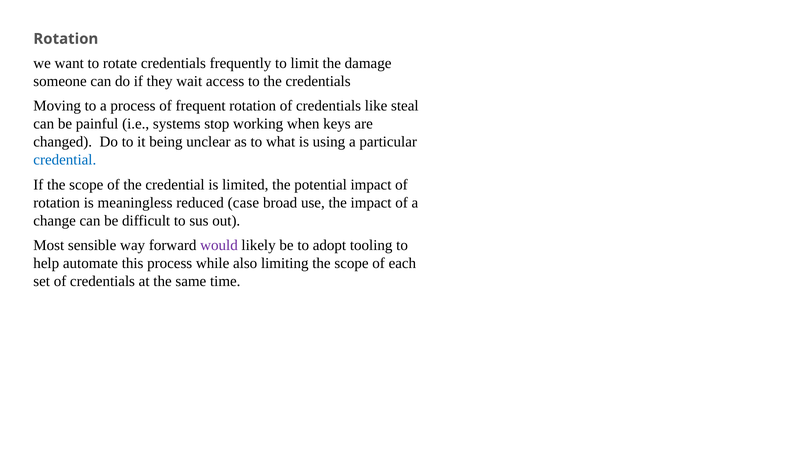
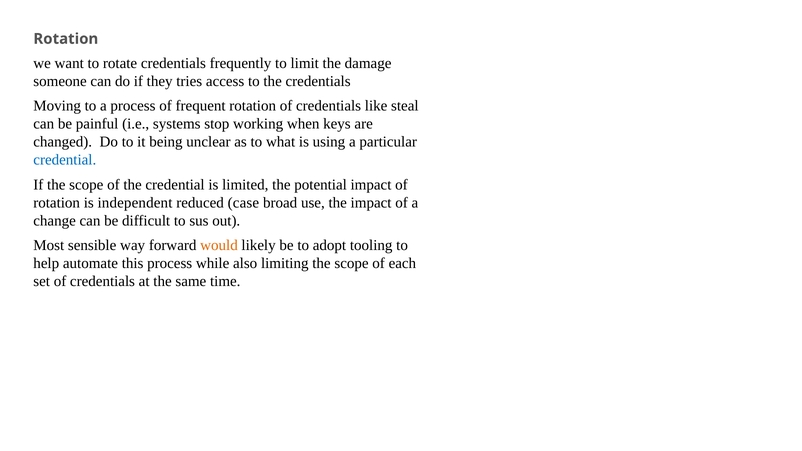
wait: wait -> tries
meaningless: meaningless -> independent
would colour: purple -> orange
